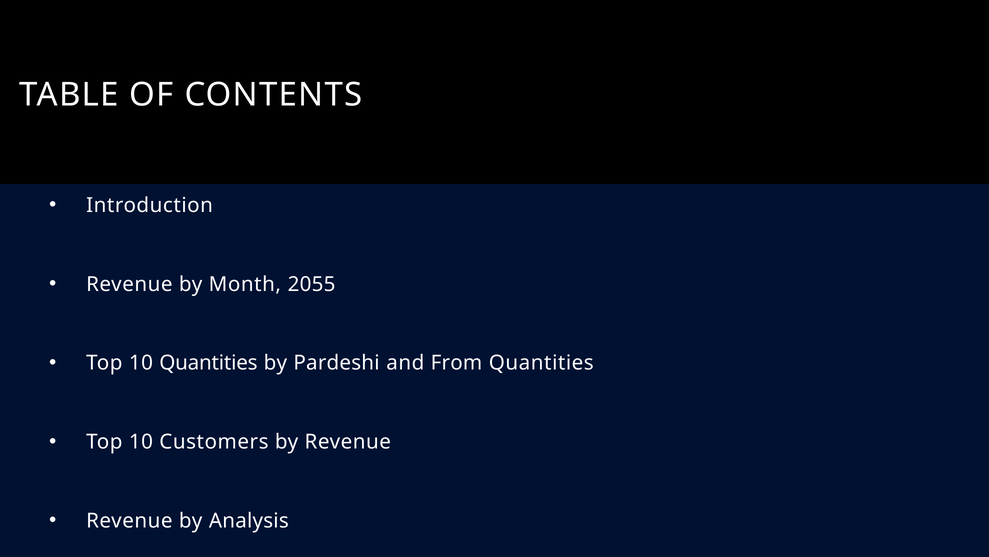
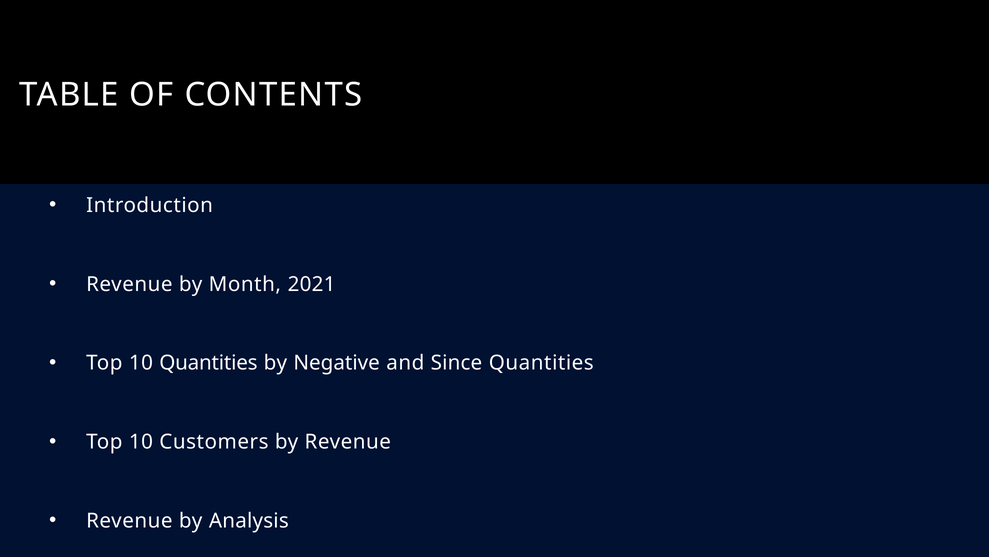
2055: 2055 -> 2021
Pardeshi: Pardeshi -> Negative
From: From -> Since
